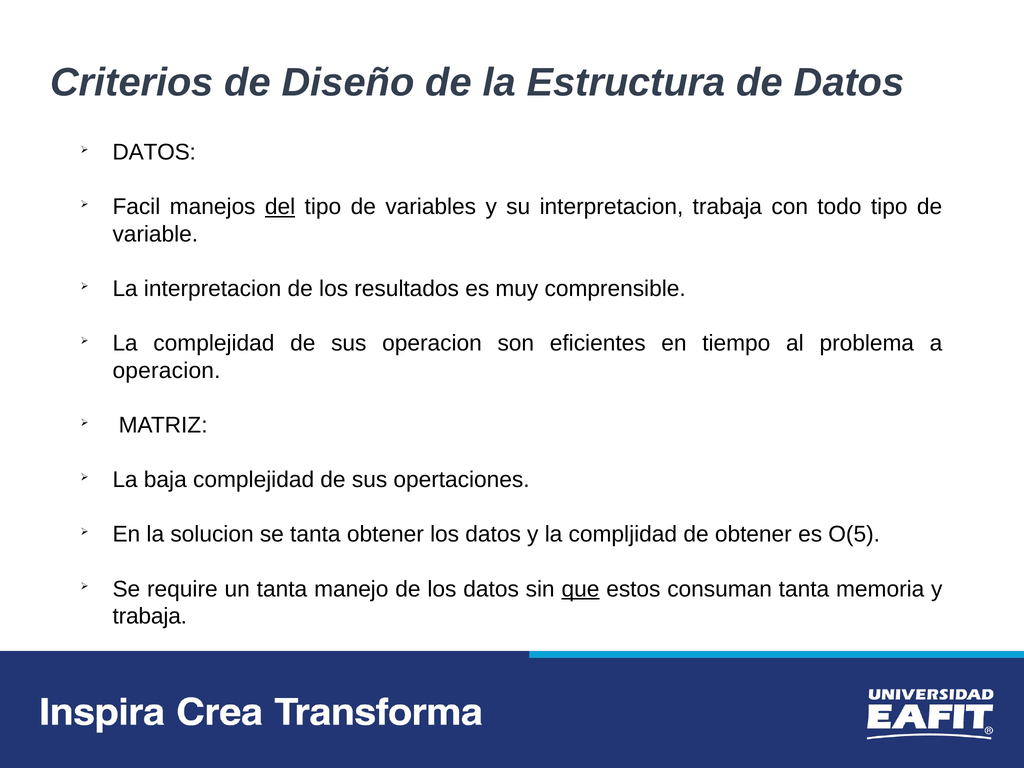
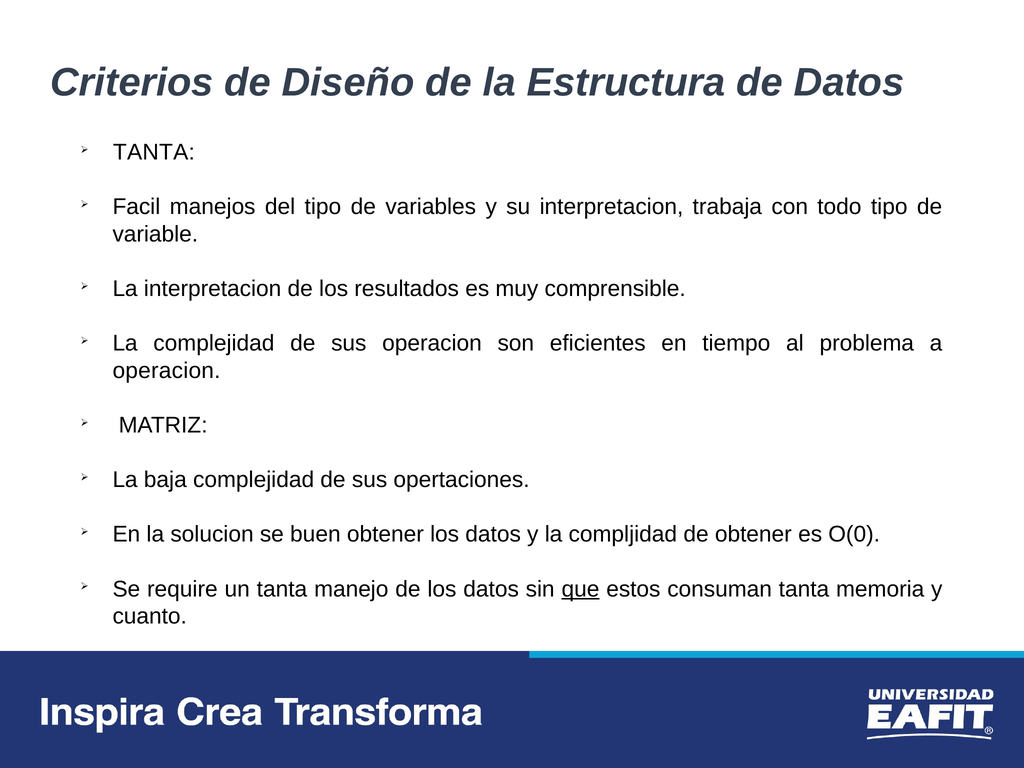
DATOS at (154, 152): DATOS -> TANTA
del underline: present -> none
se tanta: tanta -> buen
O(5: O(5 -> O(0
trabaja at (150, 616): trabaja -> cuanto
